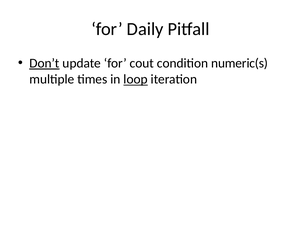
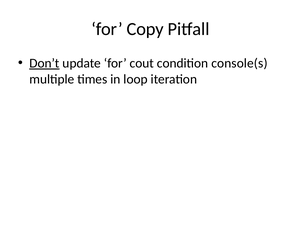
Daily: Daily -> Copy
numeric(s: numeric(s -> console(s
loop underline: present -> none
